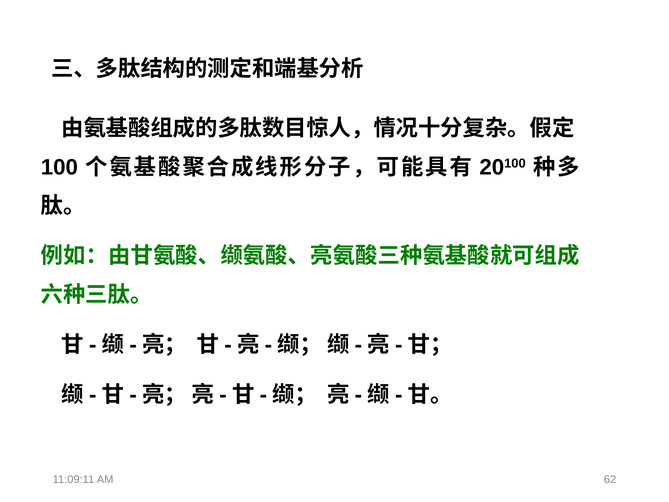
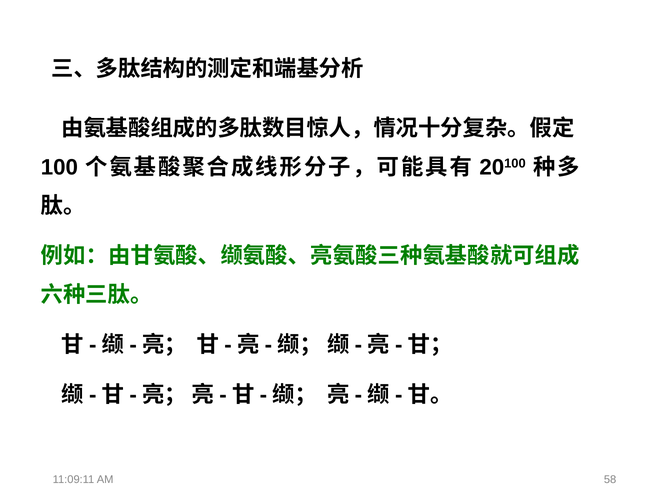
62: 62 -> 58
